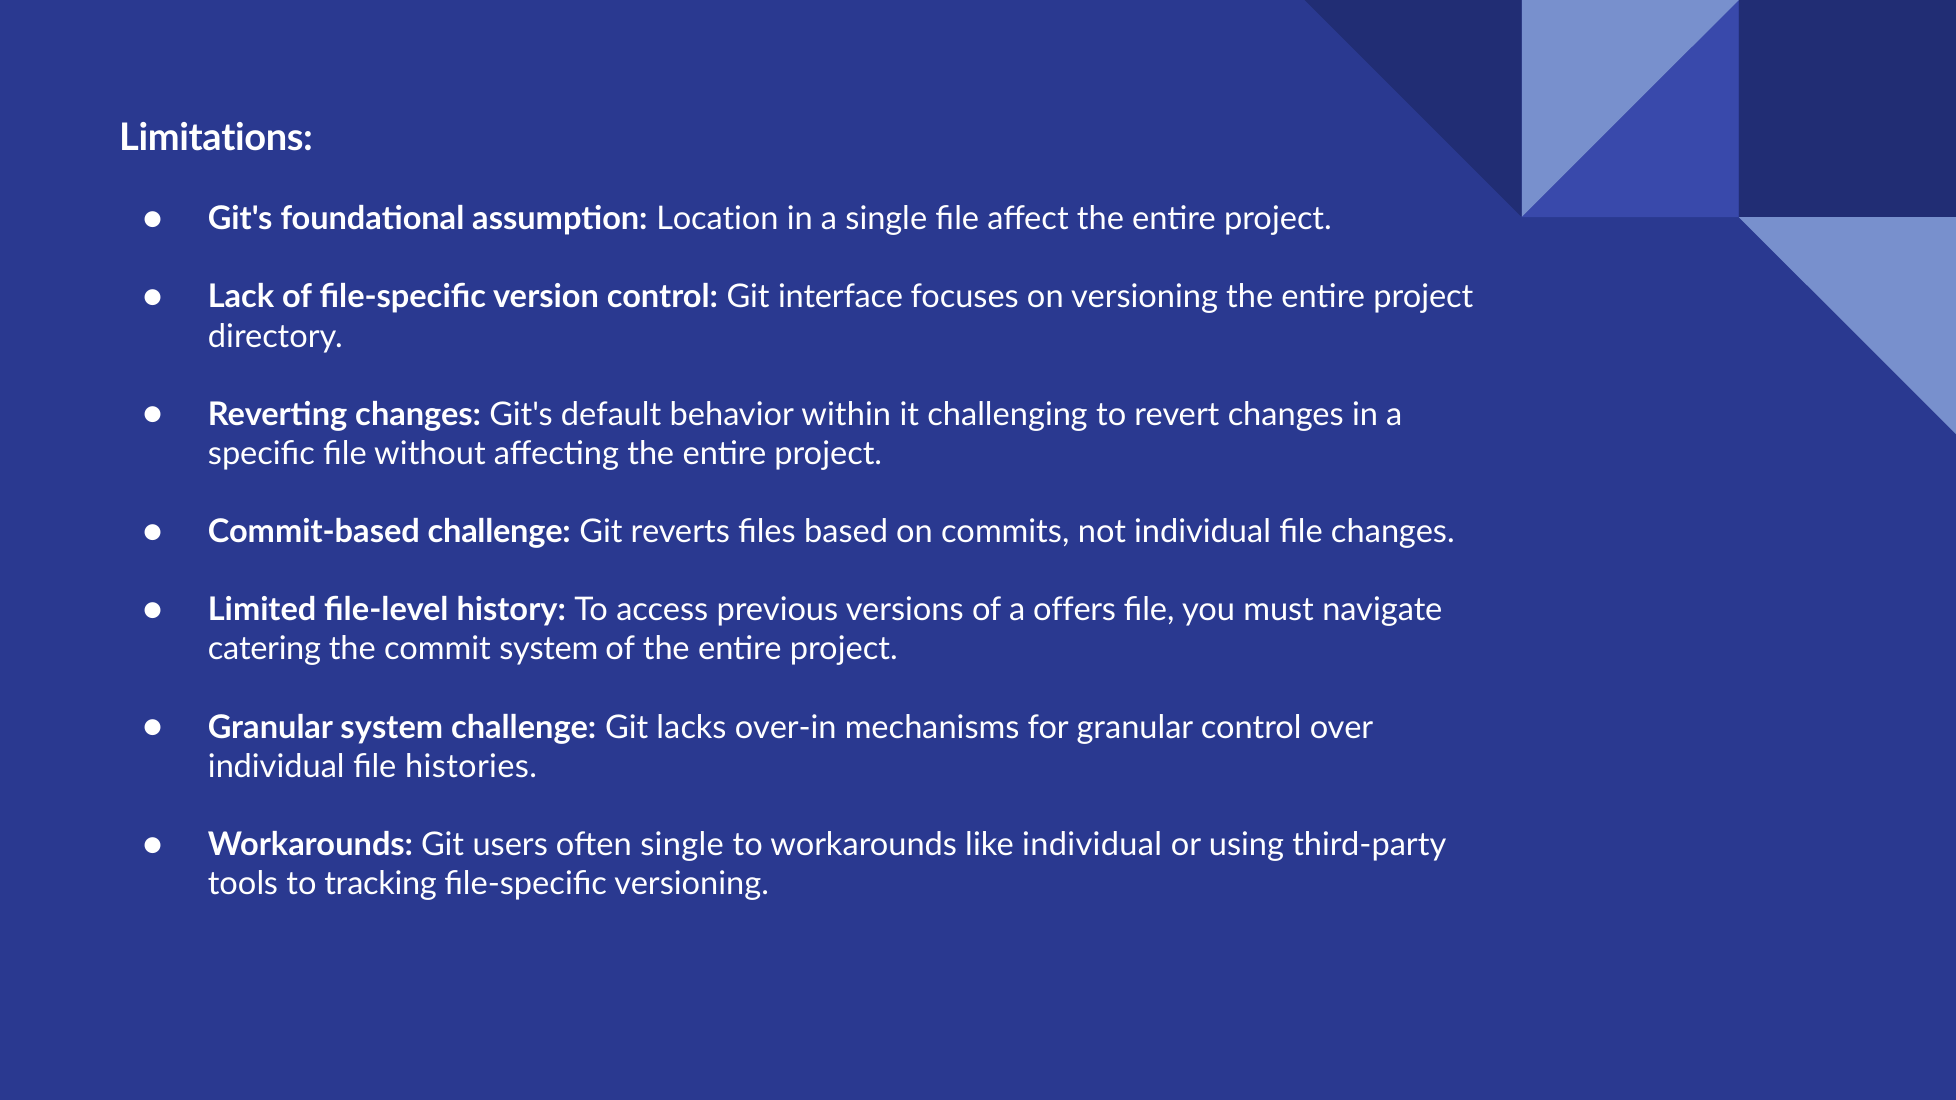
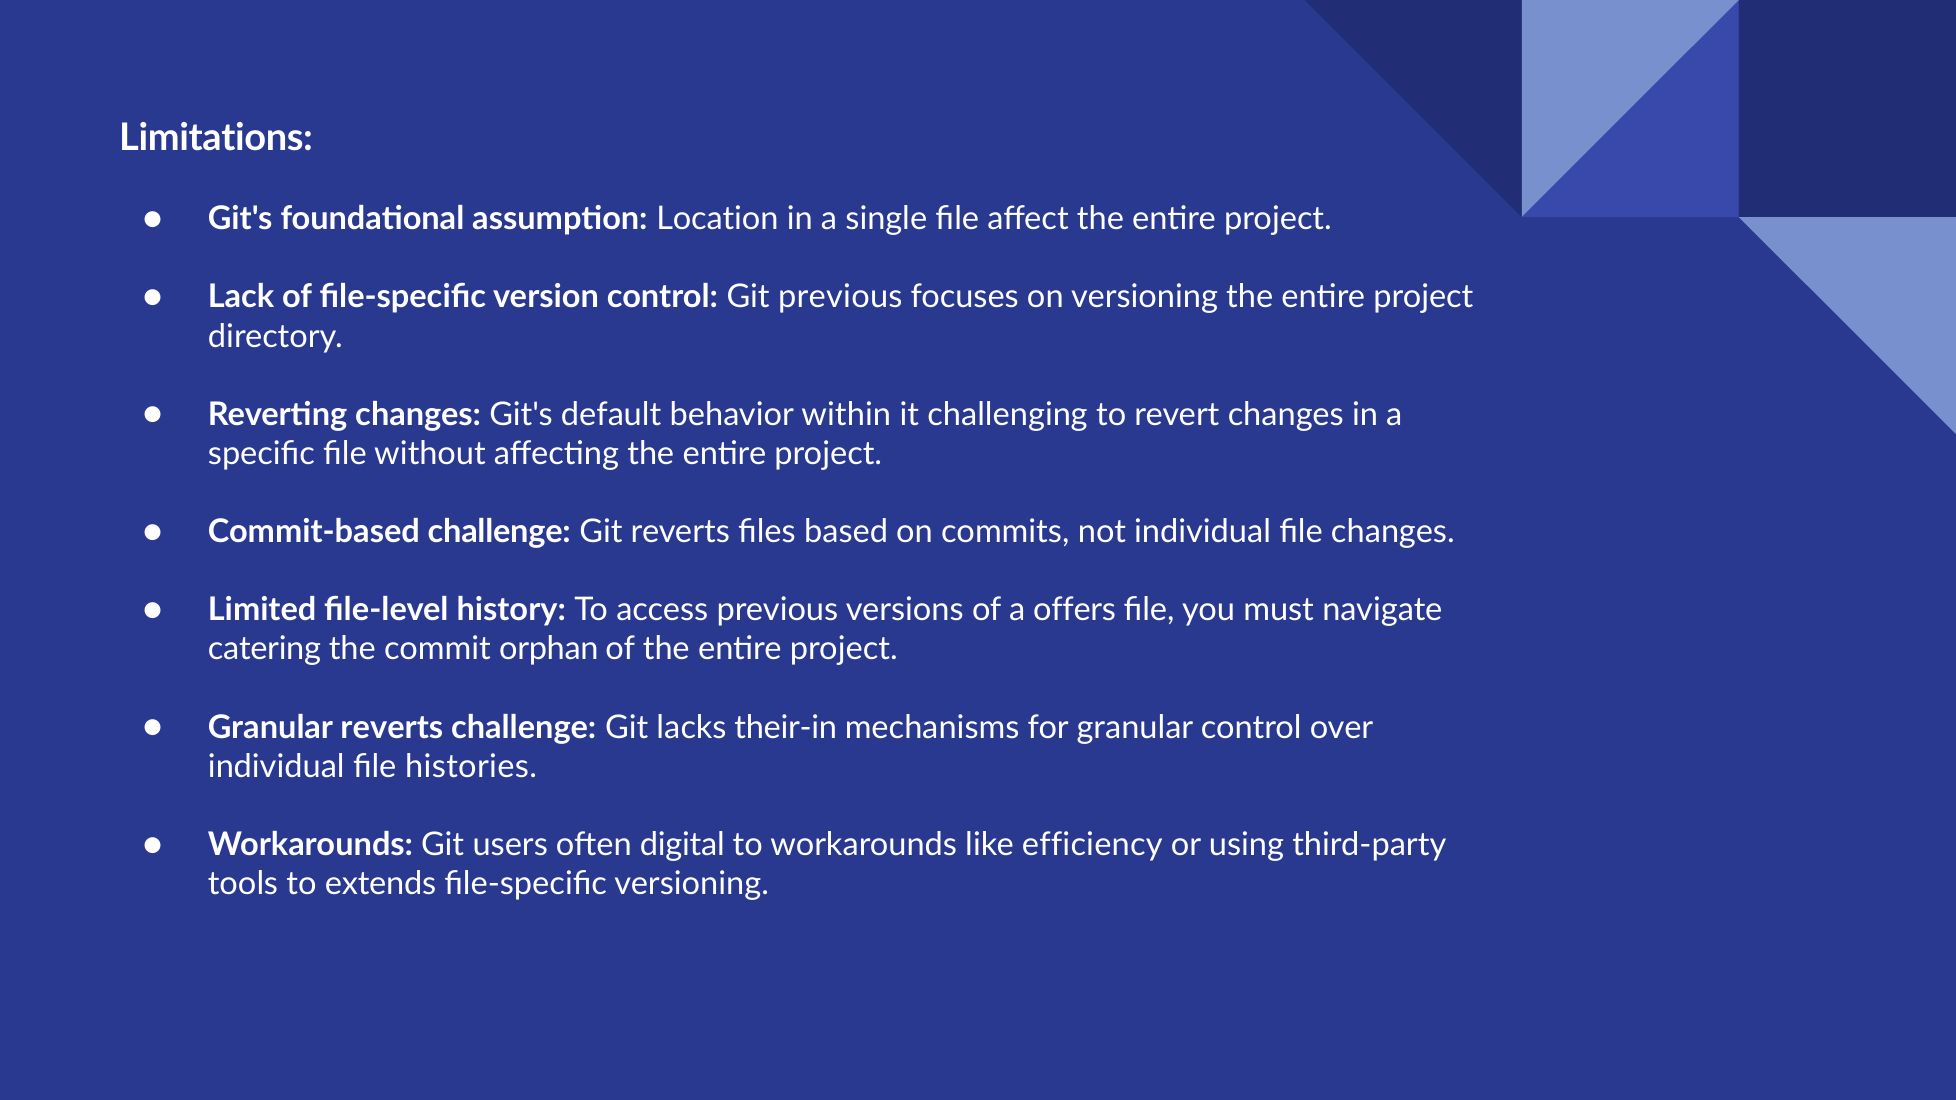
Git interface: interface -> previous
commit system: system -> orphan
Granular system: system -> reverts
over-in: over-in -> their-in
often single: single -> digital
like individual: individual -> efficiency
tracking: tracking -> extends
